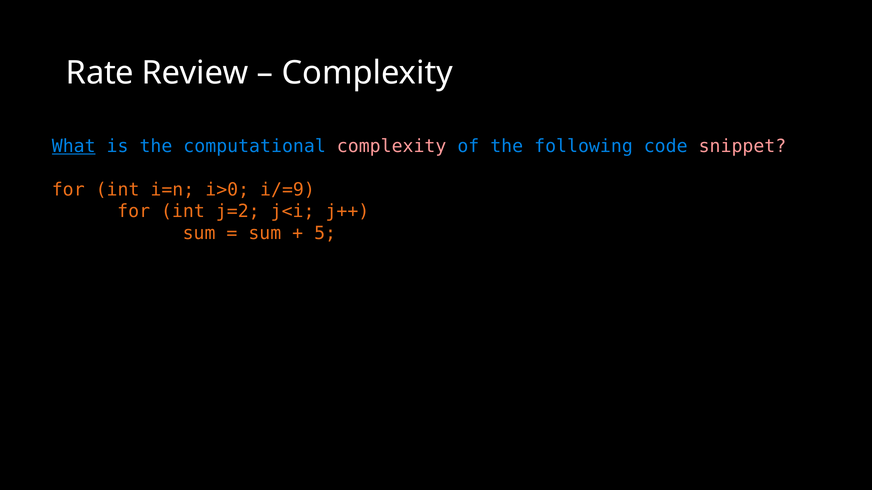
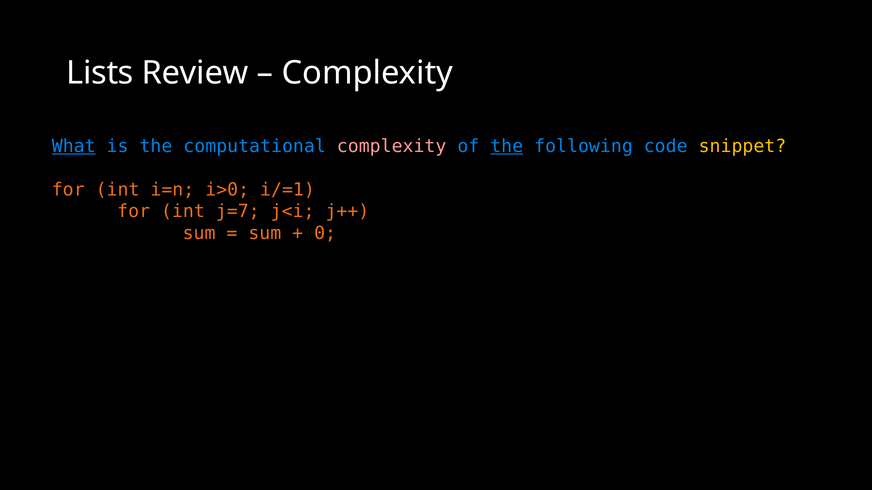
Rate: Rate -> Lists
the at (507, 146) underline: none -> present
snippet colour: pink -> yellow
i/=9: i/=9 -> i/=1
j=2: j=2 -> j=7
5: 5 -> 0
